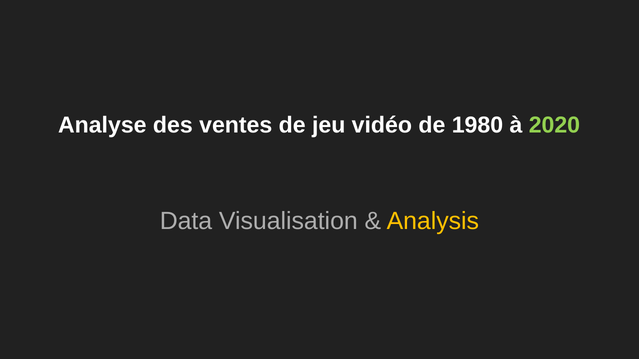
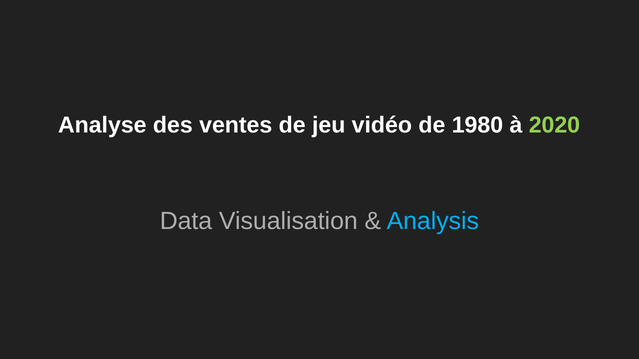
Analysis colour: yellow -> light blue
